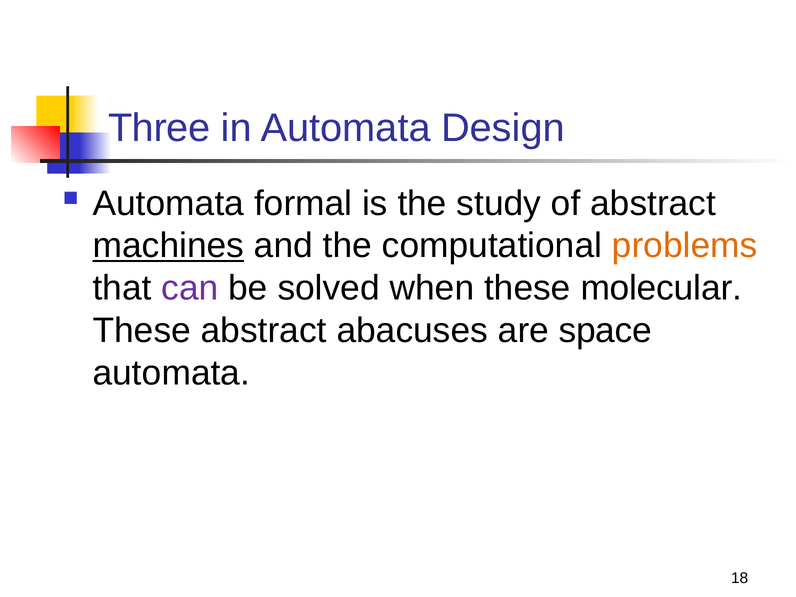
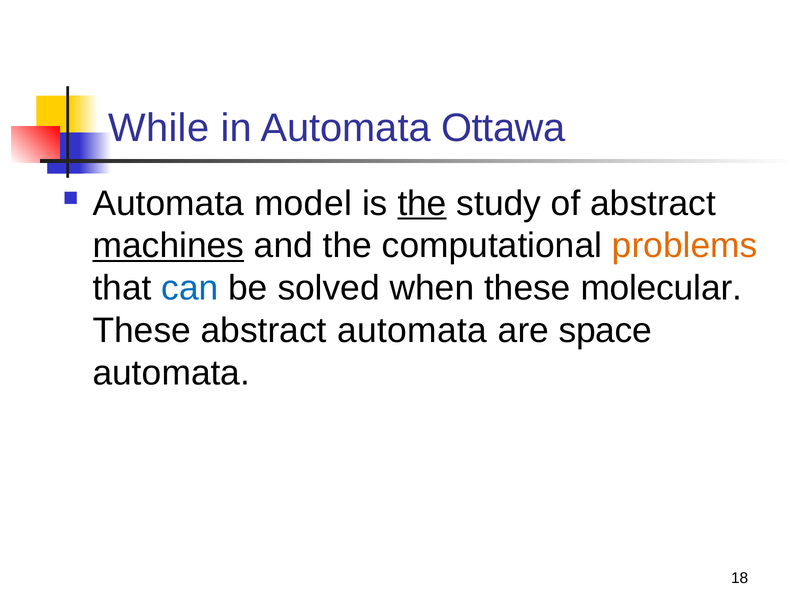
Three: Three -> While
Design: Design -> Ottawa
formal: formal -> model
the at (422, 203) underline: none -> present
can colour: purple -> blue
abstract abacuses: abacuses -> automata
